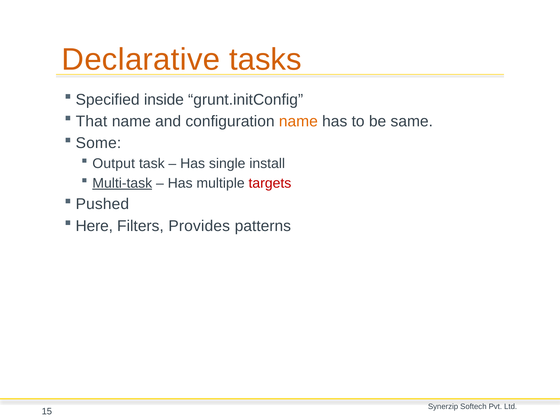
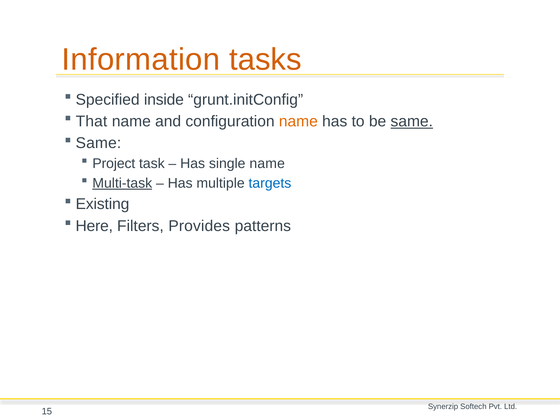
Declarative: Declarative -> Information
same at (412, 121) underline: none -> present
Some at (98, 143): Some -> Same
Output: Output -> Project
single install: install -> name
targets colour: red -> blue
Pushed: Pushed -> Existing
